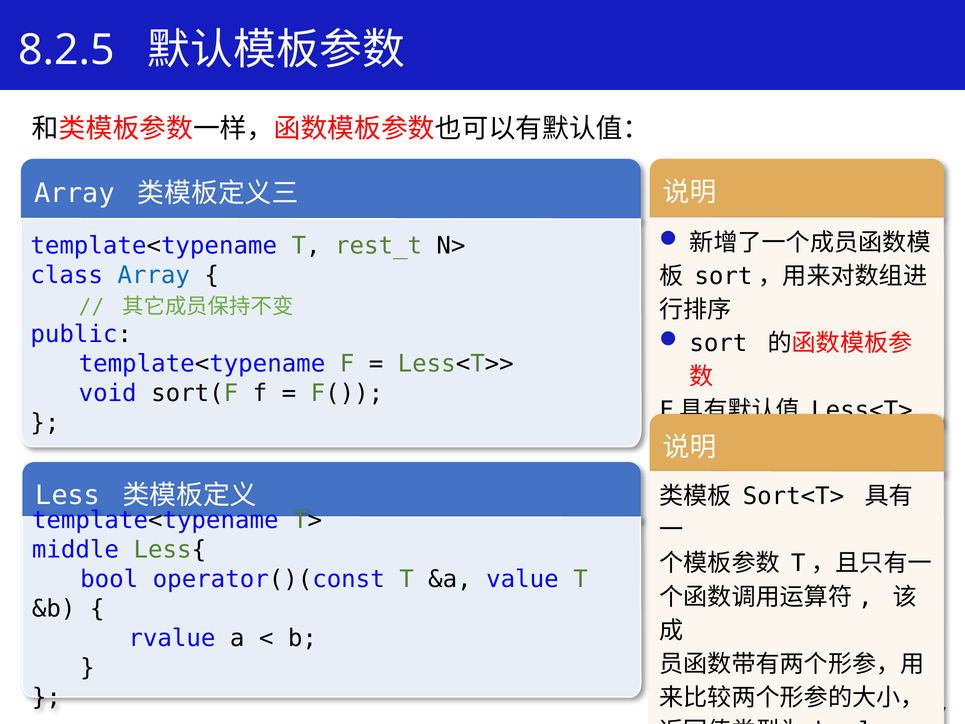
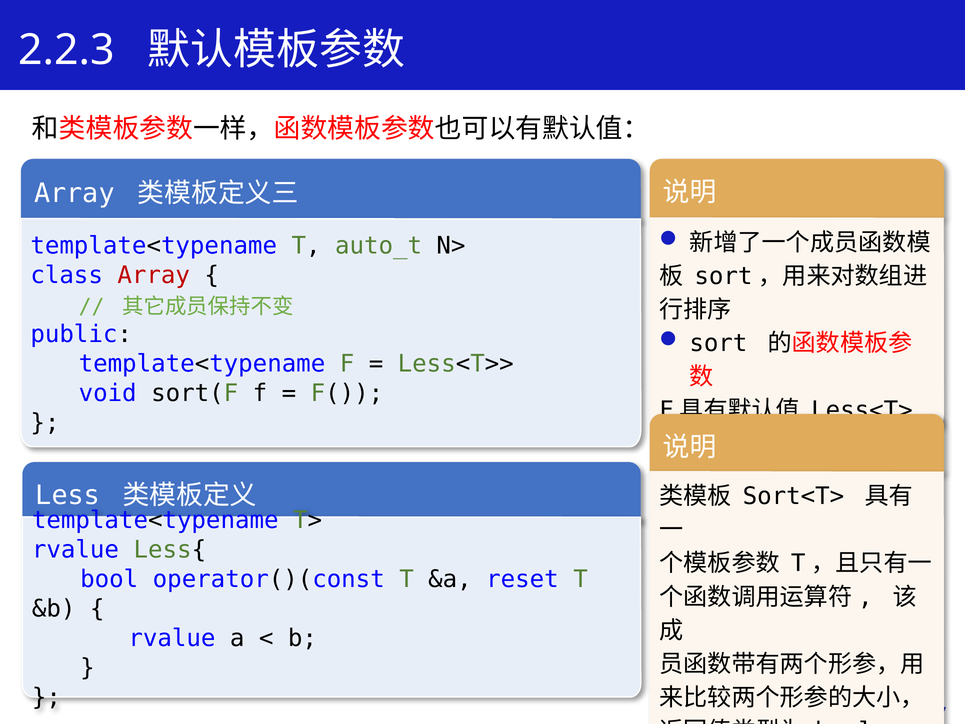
8.2.5: 8.2.5 -> 2.2.3
rest_t: rest_t -> auto_t
Array at (154, 275) colour: blue -> red
middle at (75, 550): middle -> rvalue
value: value -> reset
